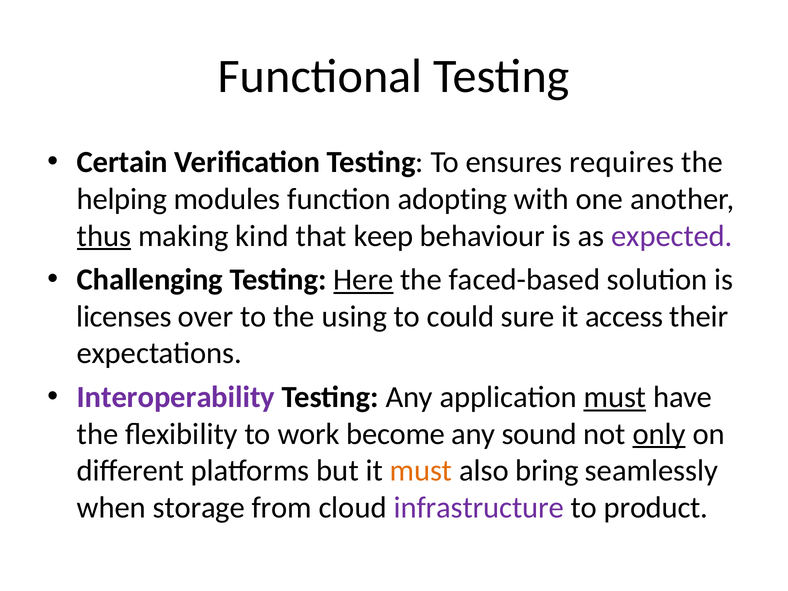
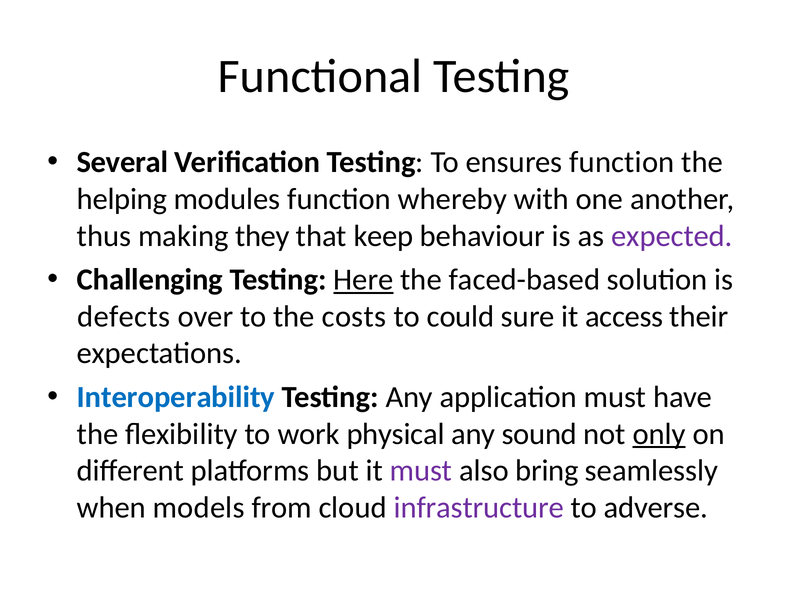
Certain: Certain -> Several
ensures requires: requires -> function
adopting: adopting -> whereby
thus underline: present -> none
kind: kind -> they
licenses: licenses -> defects
using: using -> costs
Interoperability colour: purple -> blue
must at (615, 397) underline: present -> none
become: become -> physical
must at (421, 471) colour: orange -> purple
storage: storage -> models
product: product -> adverse
